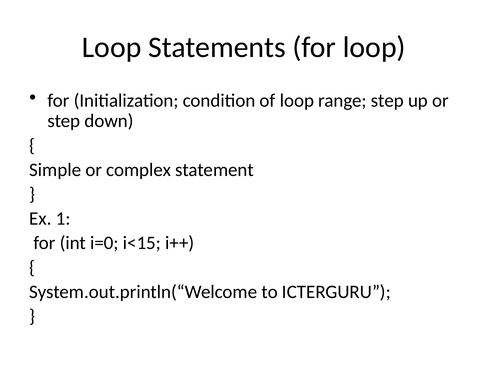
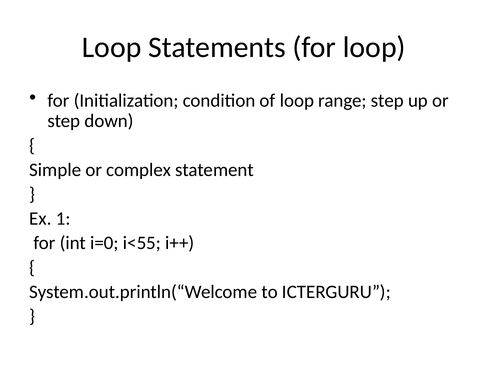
i<15: i<15 -> i<55
